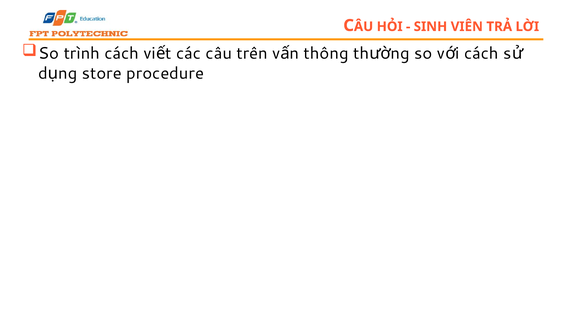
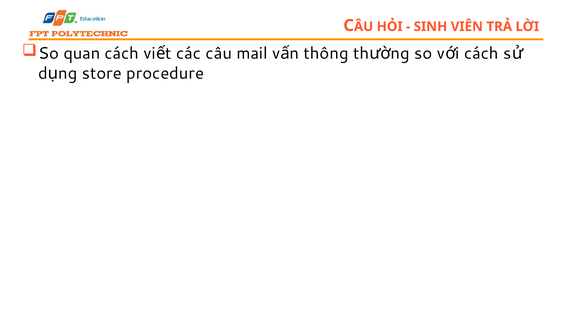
trình: trình -> quan
trên: trên -> mail
